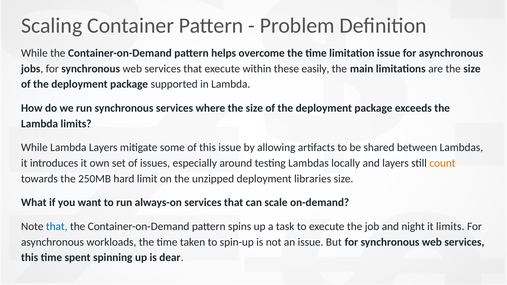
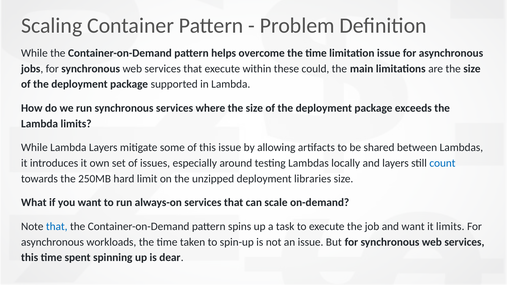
easily: easily -> could
count colour: orange -> blue
and night: night -> want
